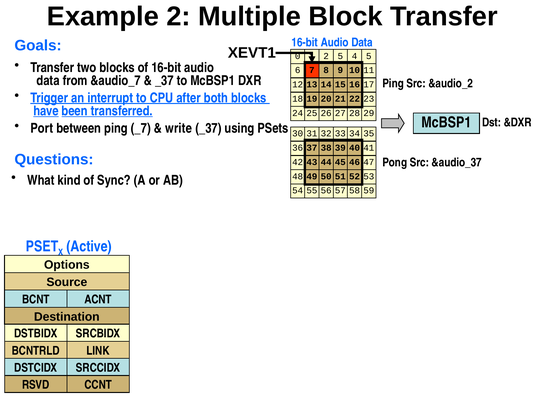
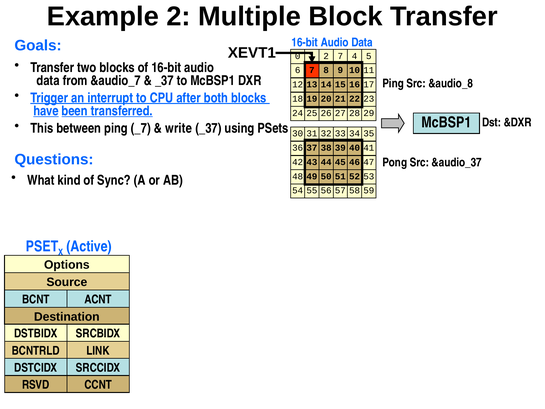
2 5: 5 -> 7
&audio_2: &audio_2 -> &audio_8
Port: Port -> This
